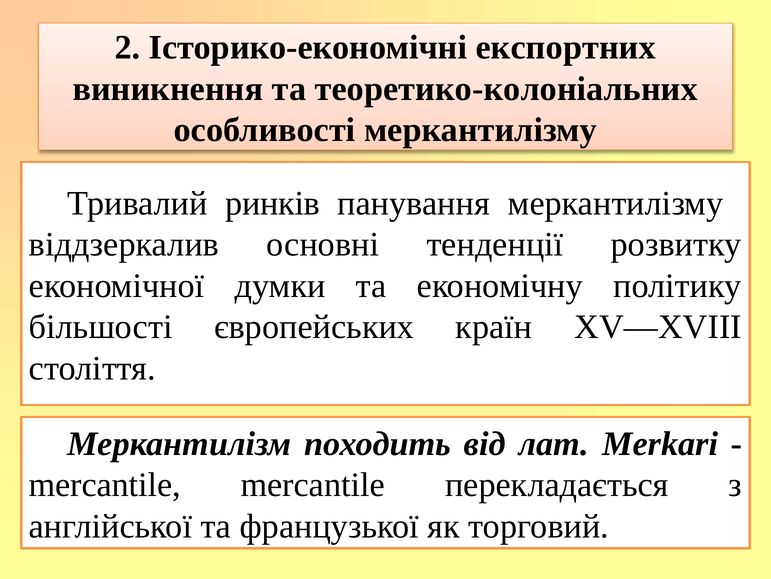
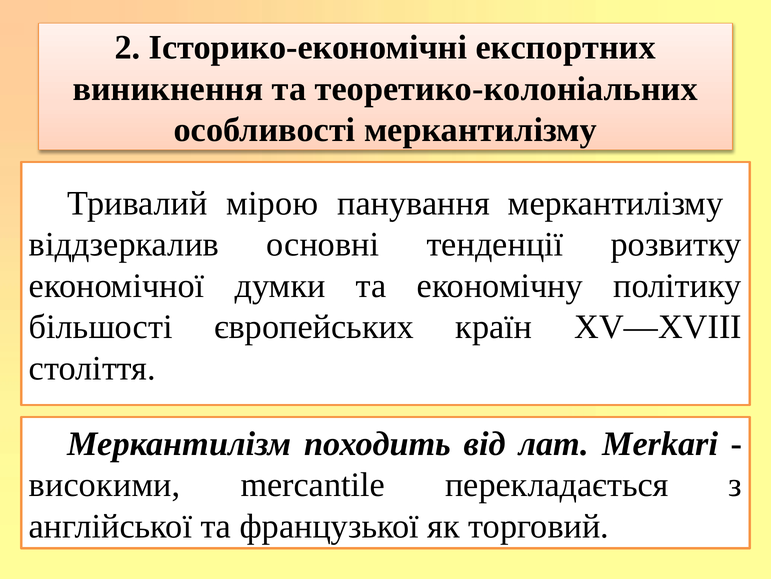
ринків: ринків -> мірою
mercantile at (105, 484): mercantile -> високими
